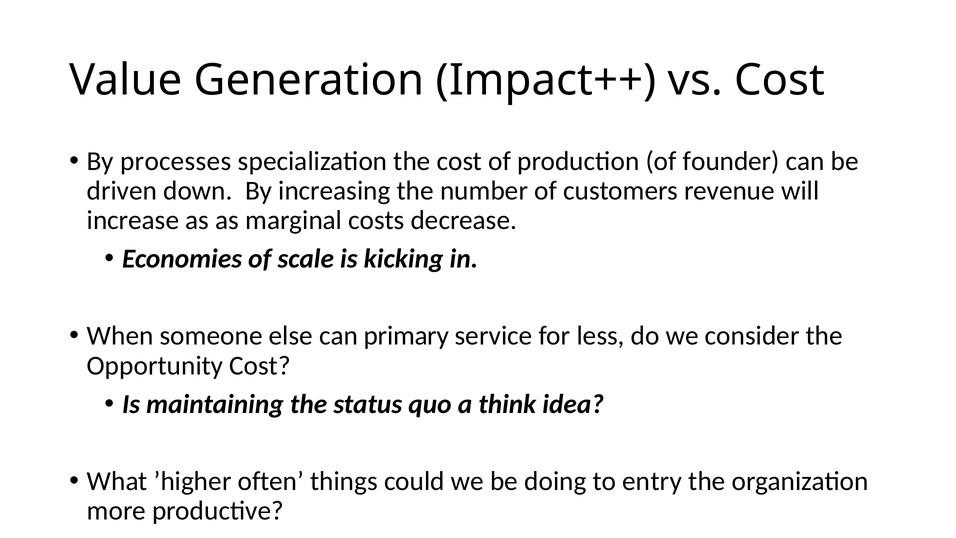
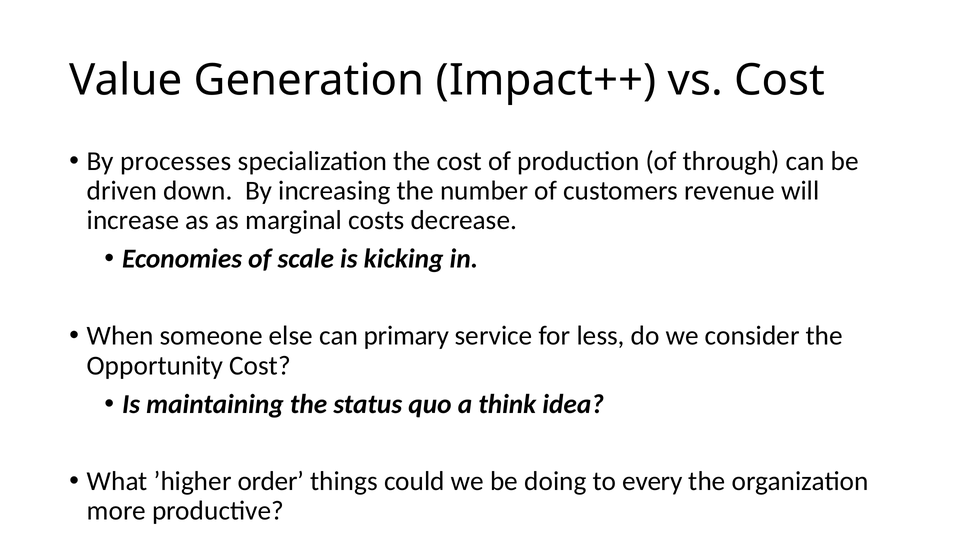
founder: founder -> through
often: often -> order
entry: entry -> every
